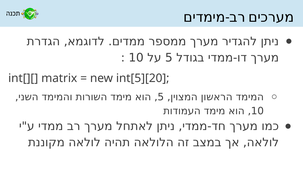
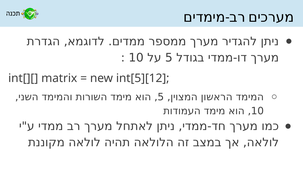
int[5][20: int[5][20 -> int[5][12
